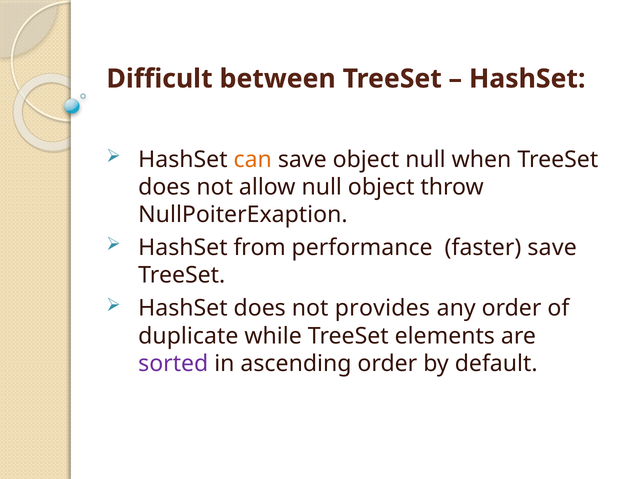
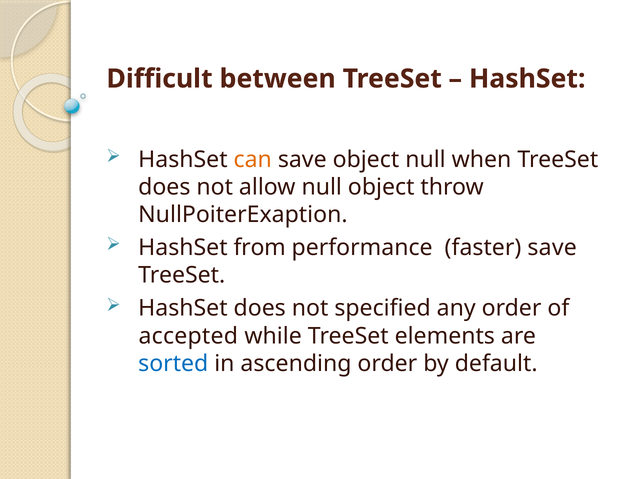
provides: provides -> specified
duplicate: duplicate -> accepted
sorted colour: purple -> blue
